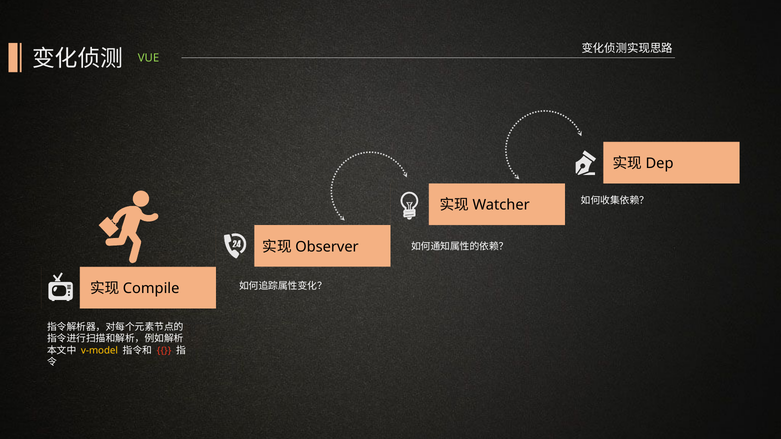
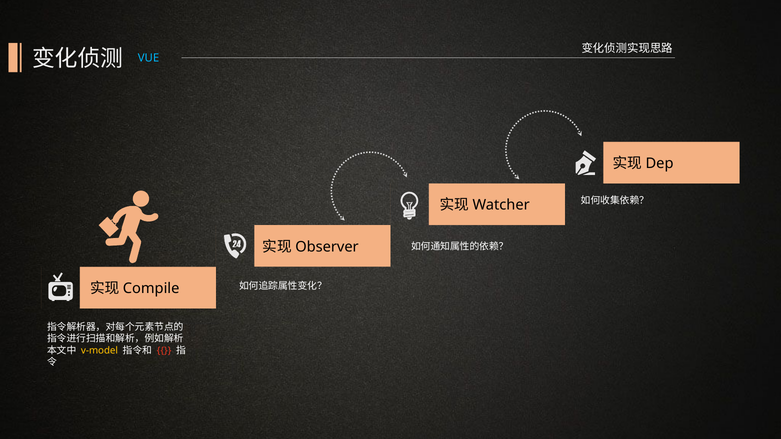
VUE colour: light green -> light blue
